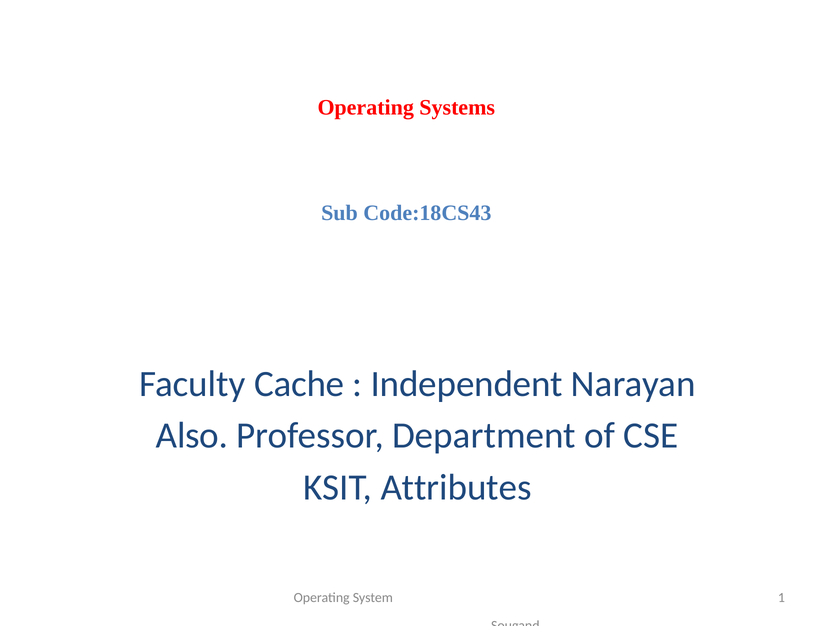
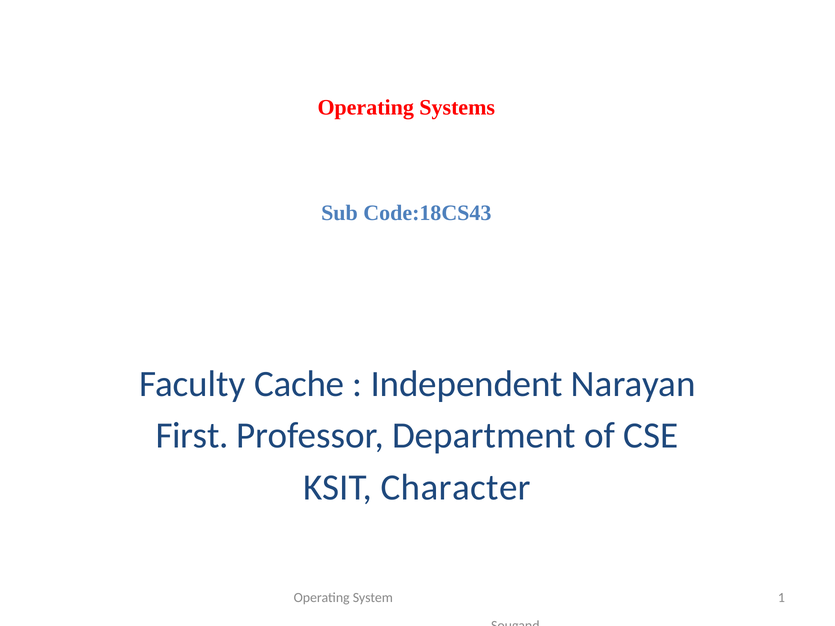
Also: Also -> First
Attributes: Attributes -> Character
